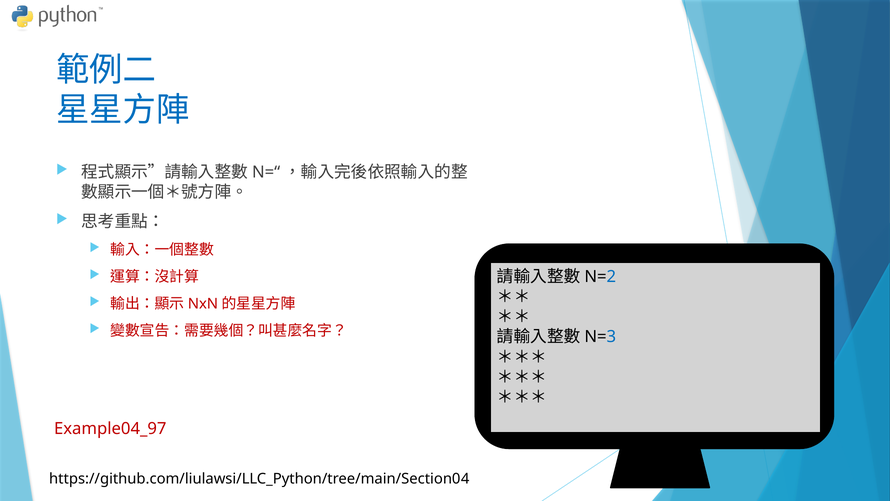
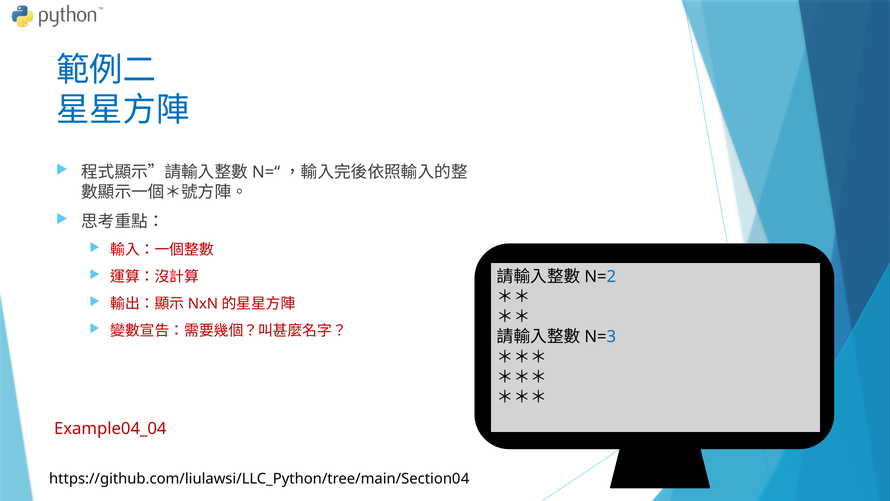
Example04_97: Example04_97 -> Example04_04
